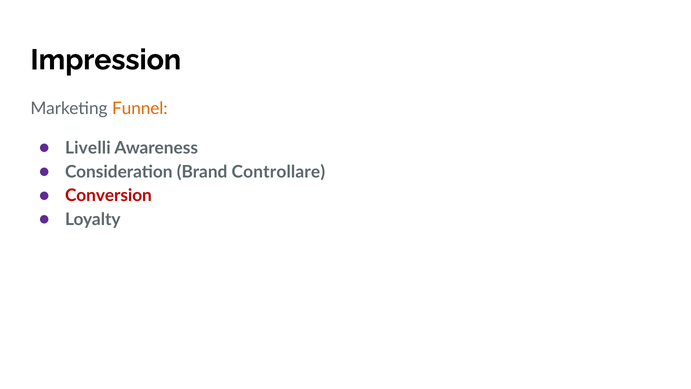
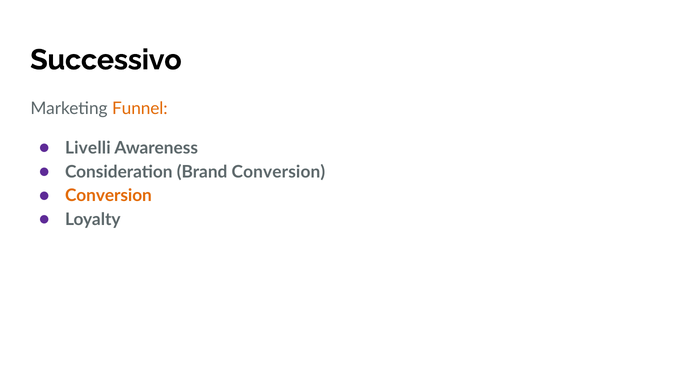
Impression: Impression -> Successivo
Brand Controllare: Controllare -> Conversion
Conversion at (108, 196) colour: red -> orange
